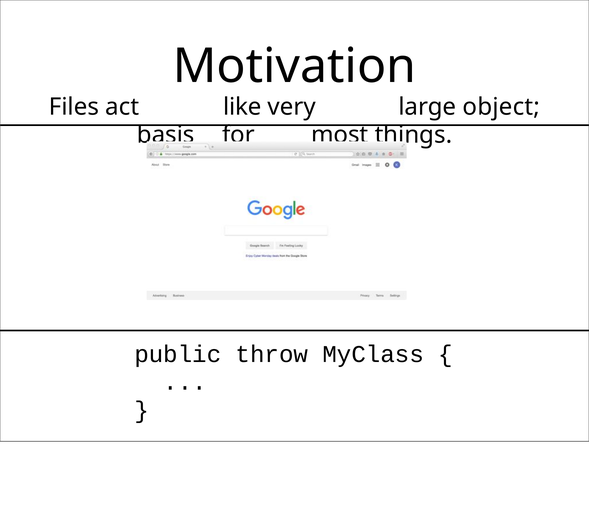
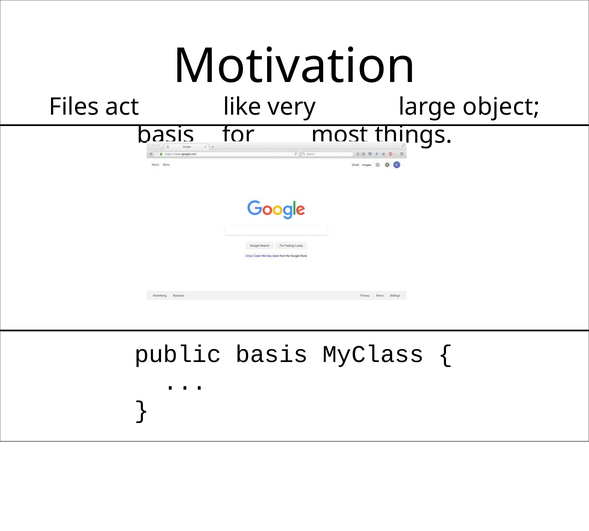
public throw: throw -> basis
